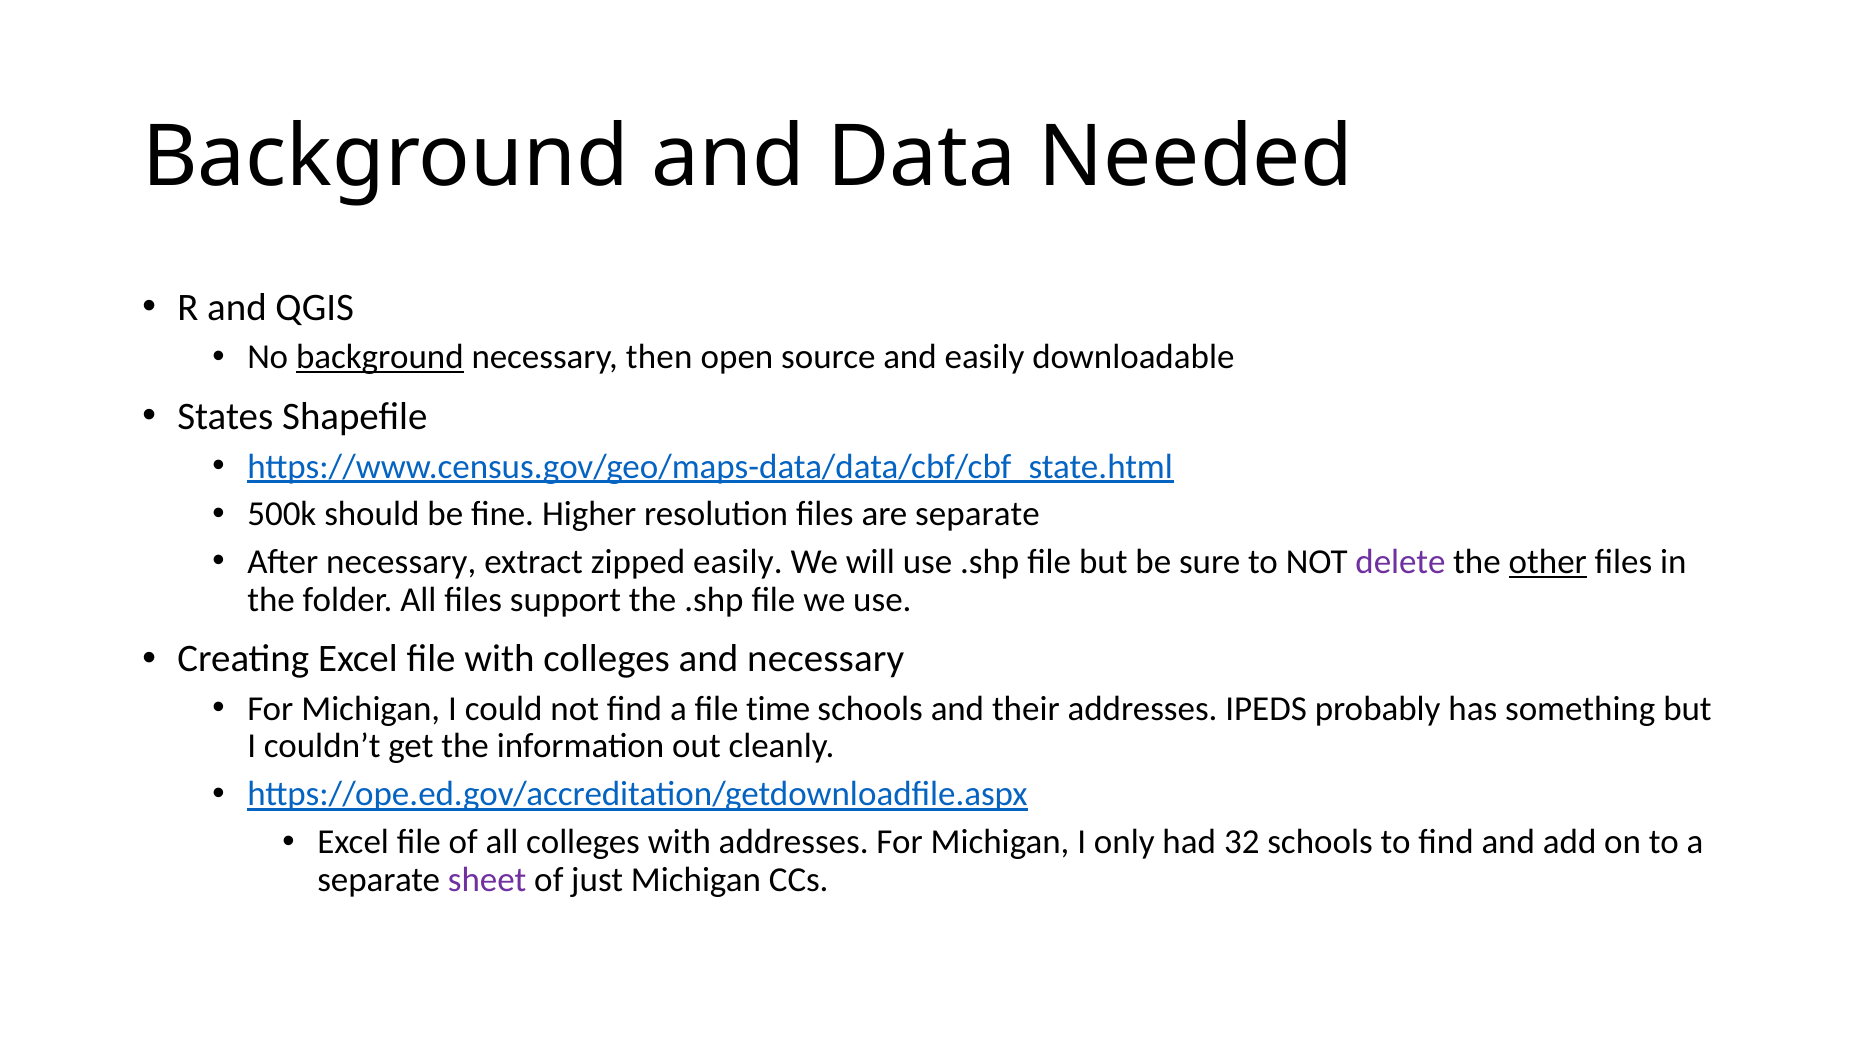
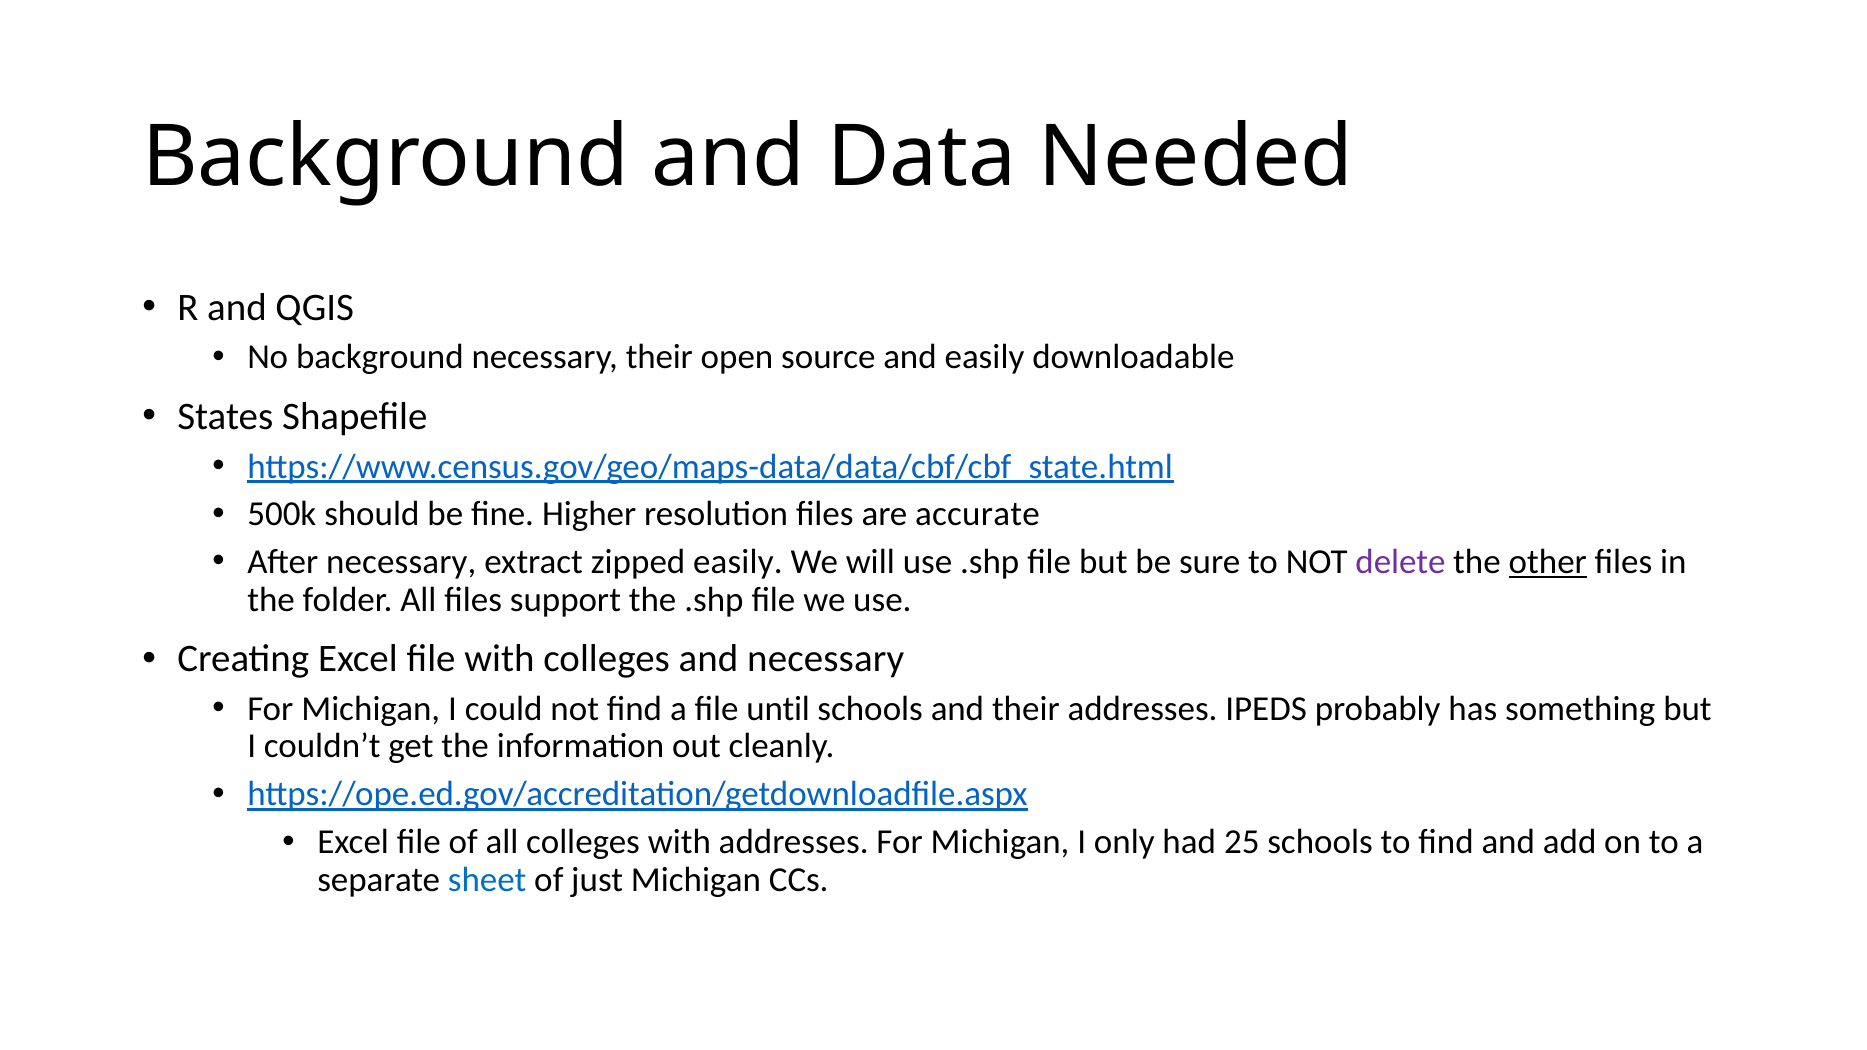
background at (380, 357) underline: present -> none
necessary then: then -> their
are separate: separate -> accurate
time: time -> until
32: 32 -> 25
sheet colour: purple -> blue
